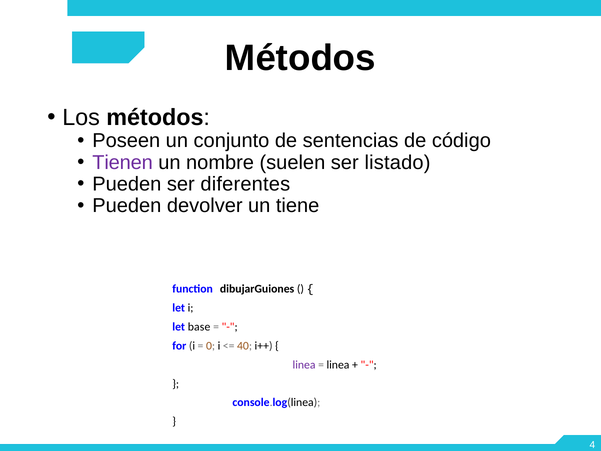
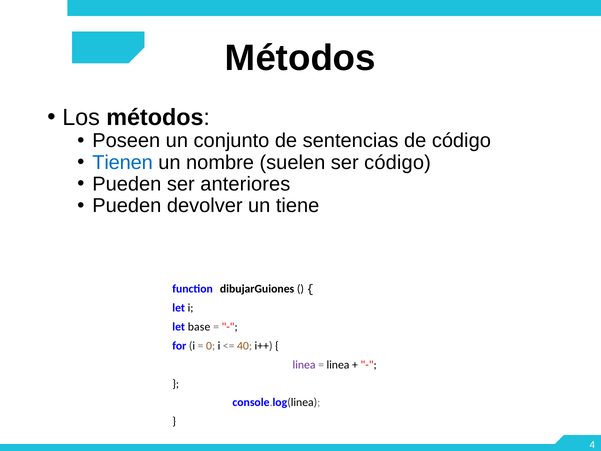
Tienen colour: purple -> blue
ser listado: listado -> código
diferentes: diferentes -> anteriores
